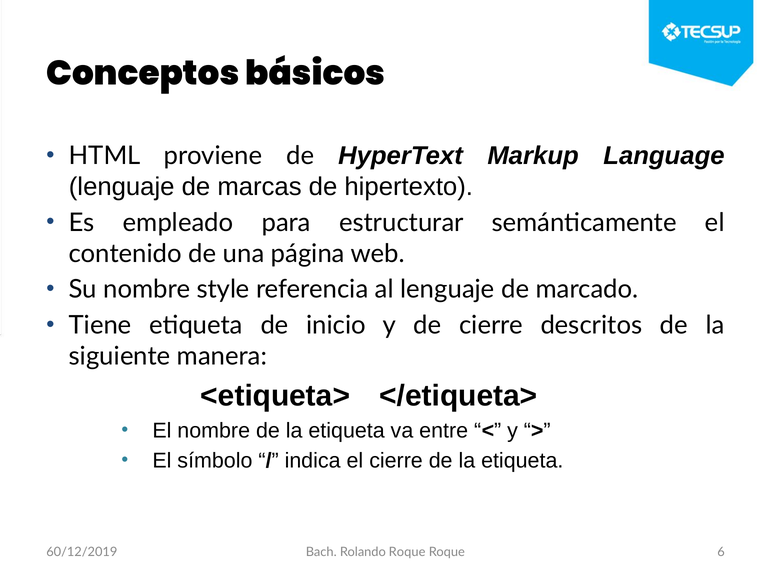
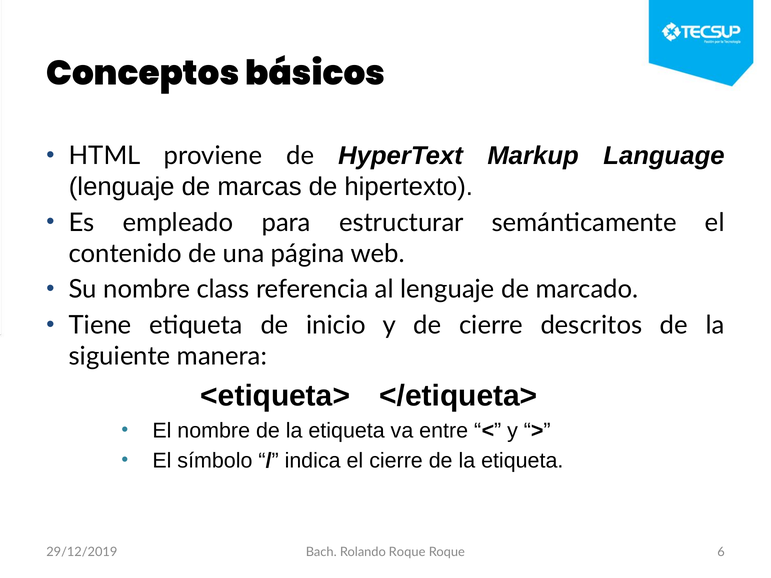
style: style -> class
60/12/2019: 60/12/2019 -> 29/12/2019
